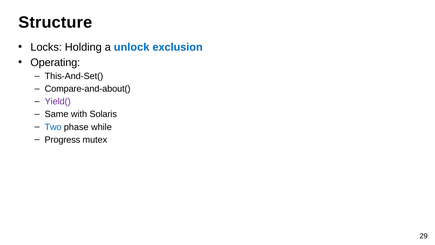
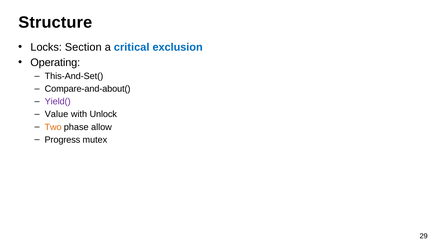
Holding: Holding -> Section
unlock: unlock -> critical
Same: Same -> Value
Solaris: Solaris -> Unlock
Two colour: blue -> orange
while: while -> allow
